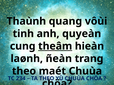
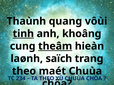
tinh underline: none -> present
quyeàn: quyeàn -> khoâng
ñeàn: ñeàn -> saïch
